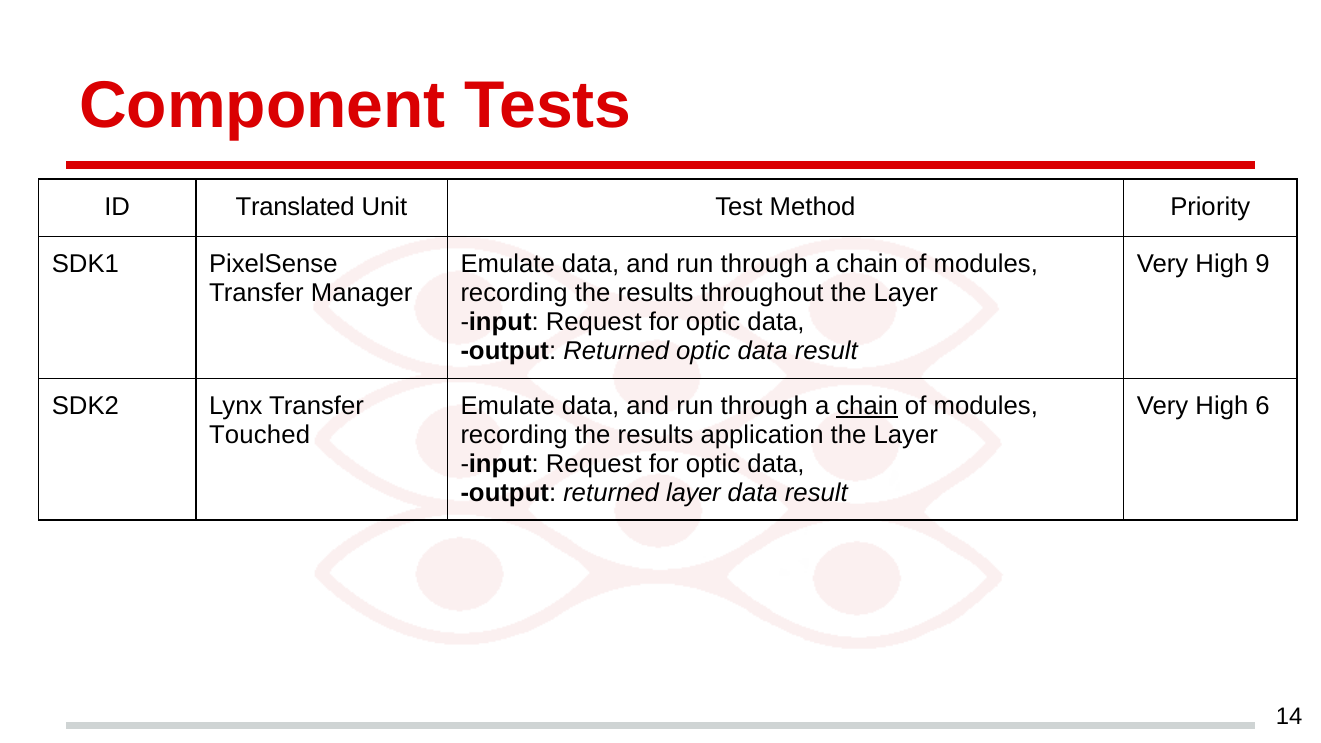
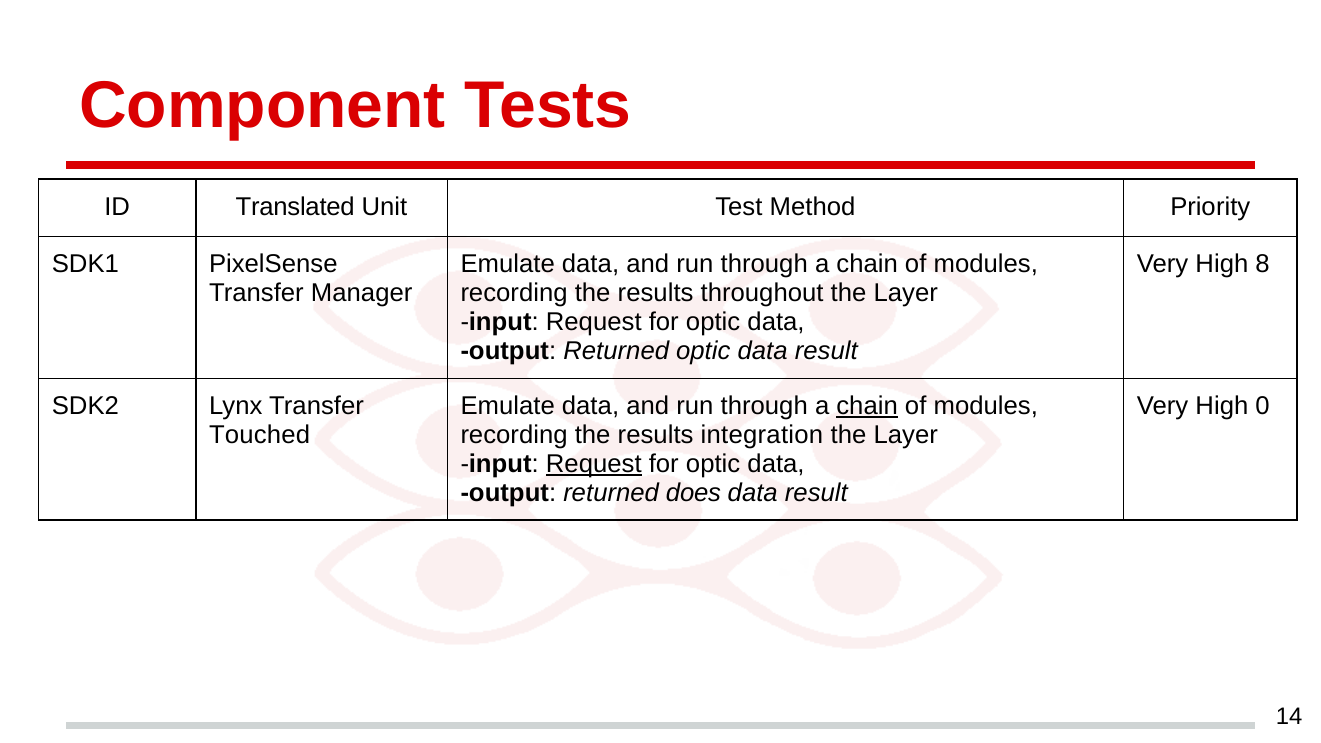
9: 9 -> 8
6: 6 -> 0
application: application -> integration
Request at (594, 464) underline: none -> present
returned layer: layer -> does
